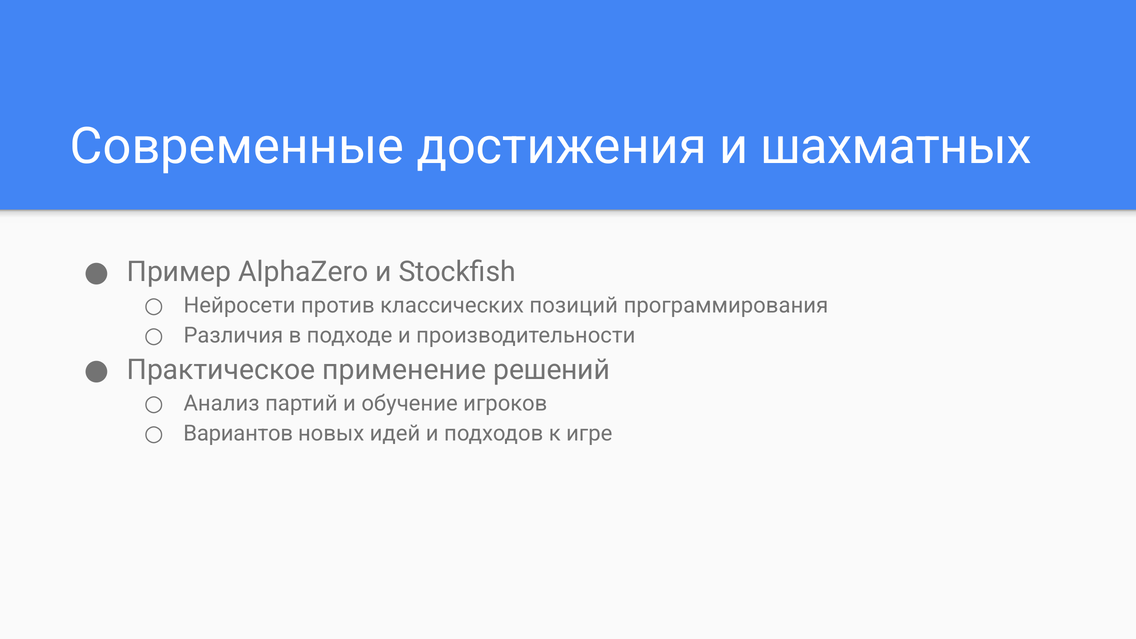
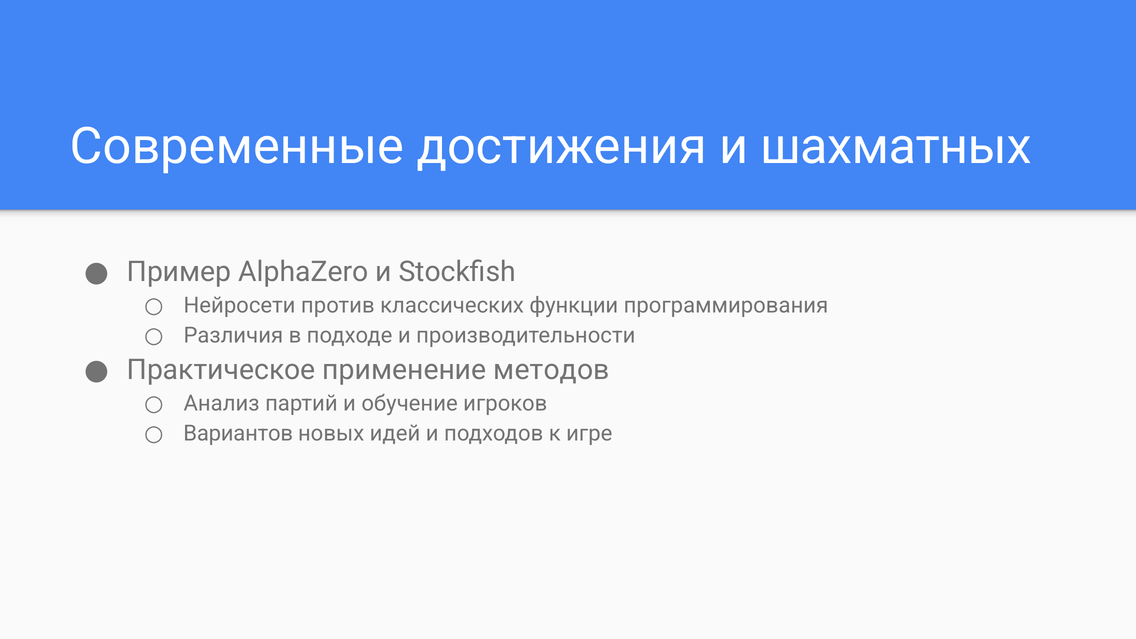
позиций: позиций -> функции
решений: решений -> методов
